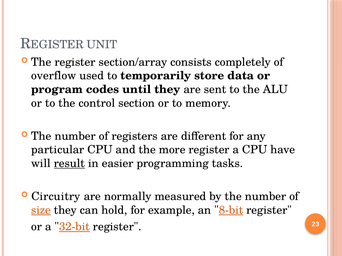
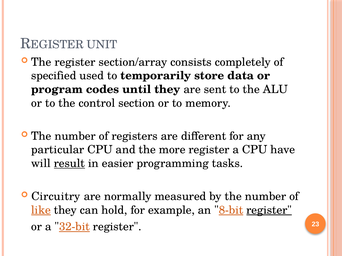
overflow: overflow -> specified
size: size -> like
register at (269, 210) underline: none -> present
